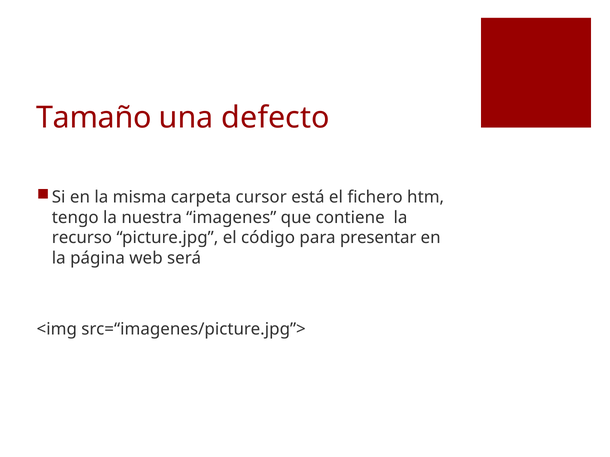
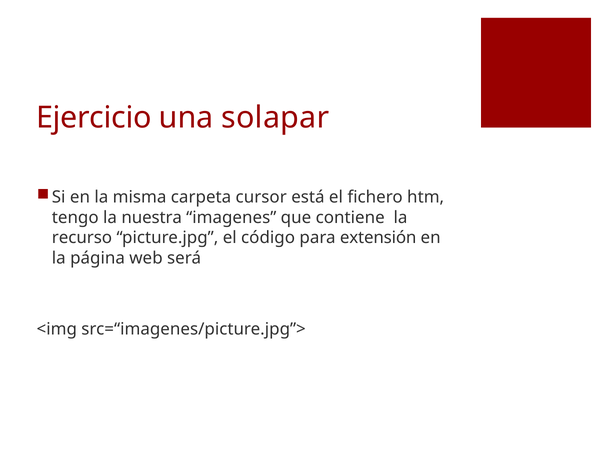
Tamaño: Tamaño -> Ejercicio
defecto: defecto -> solapar
presentar: presentar -> extensión
